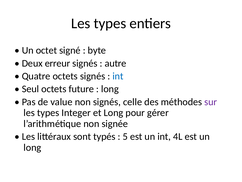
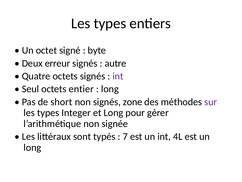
int at (118, 76) colour: blue -> purple
future: future -> entier
value: value -> short
celle: celle -> zone
5: 5 -> 7
